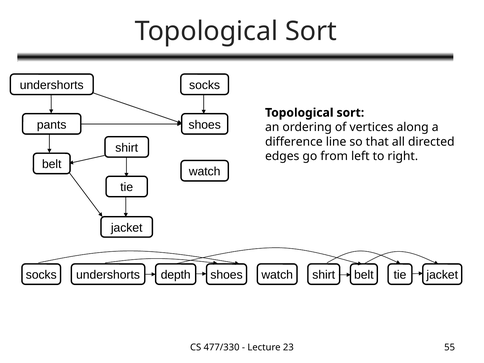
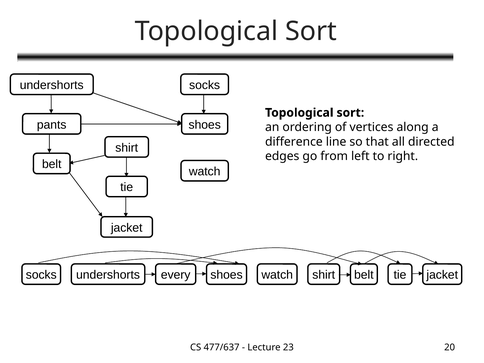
depth: depth -> every
477/330: 477/330 -> 477/637
55: 55 -> 20
